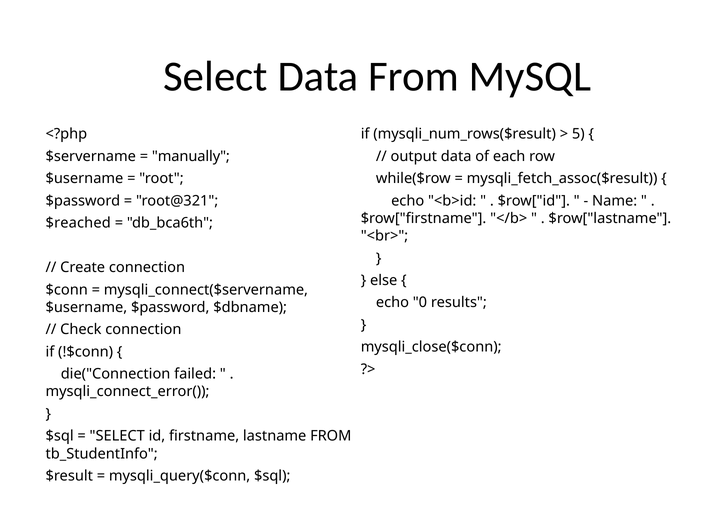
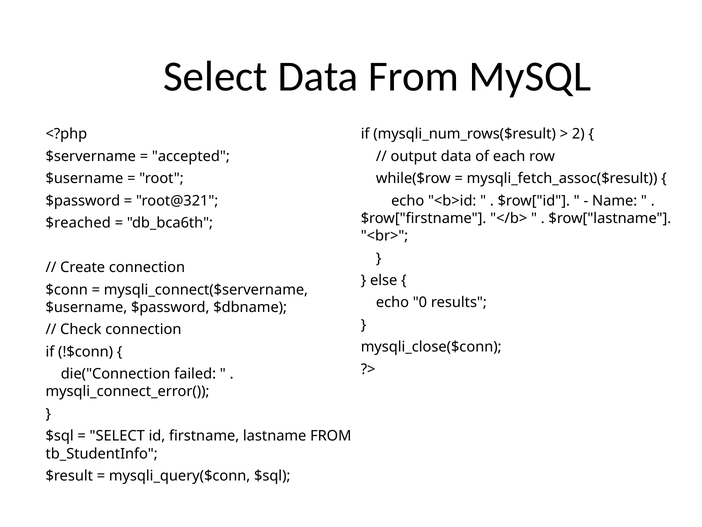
5: 5 -> 2
manually: manually -> accepted
